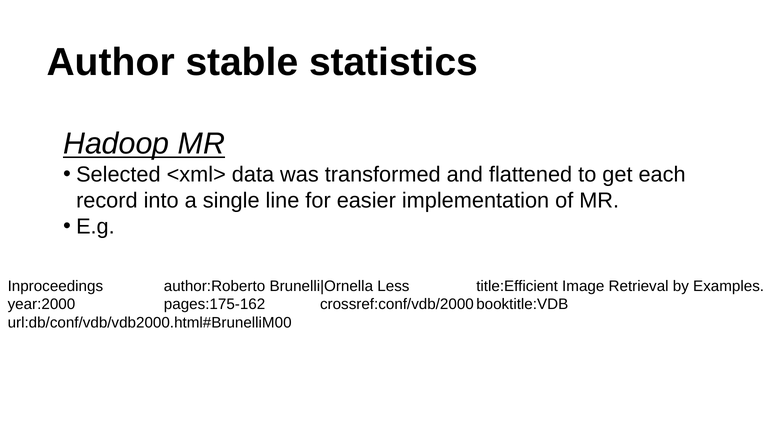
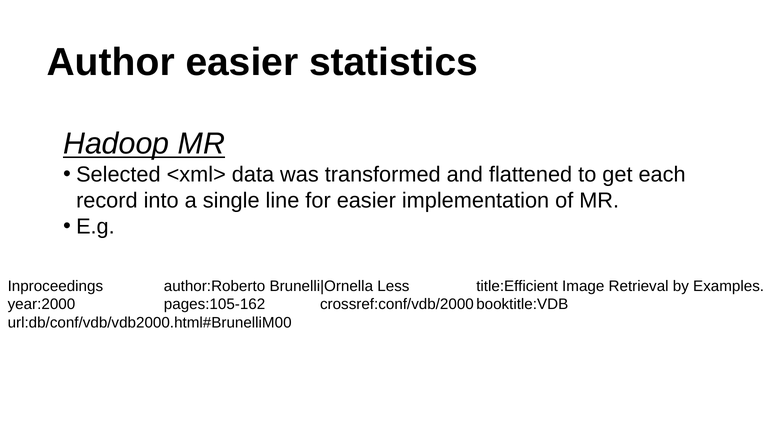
Author stable: stable -> easier
pages:175-162: pages:175-162 -> pages:105-162
